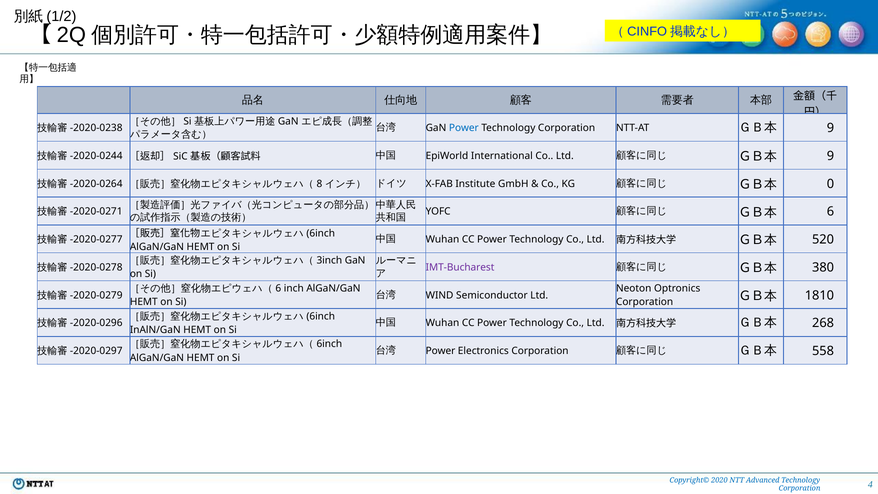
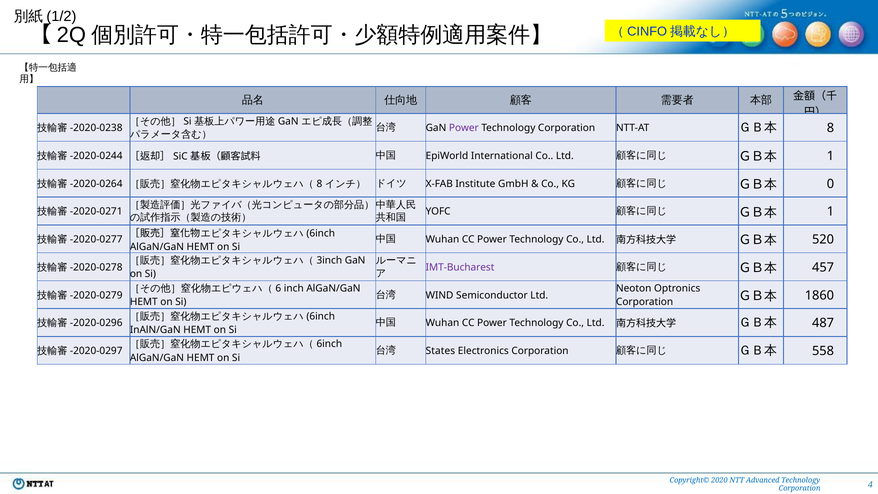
Power at (464, 128) colour: blue -> purple
9 at (831, 128): 9 -> 8
9 at (831, 156): 9 -> 1
6 at (831, 212): 6 -> 1
380: 380 -> 457
1810: 1810 -> 1860
268: 268 -> 487
Power at (441, 351): Power -> States
